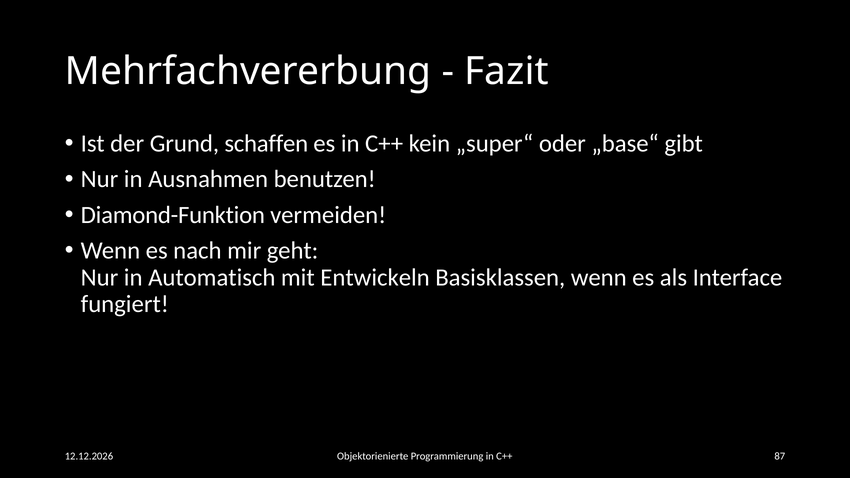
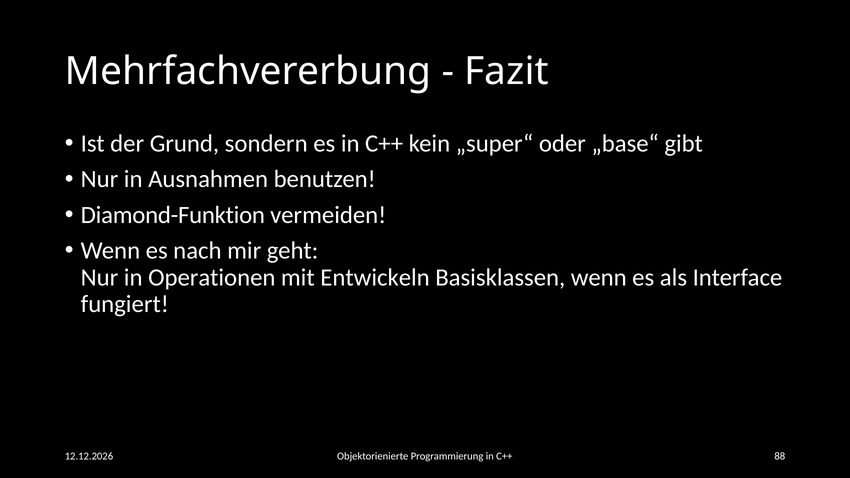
schaffen: schaffen -> sondern
Automatisch: Automatisch -> Operationen
87: 87 -> 88
